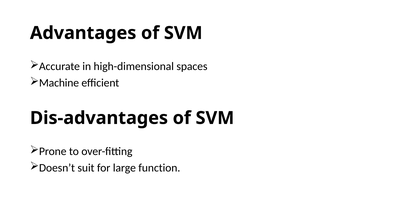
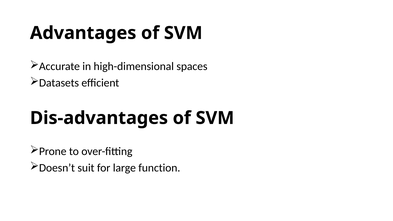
Machine: Machine -> Datasets
